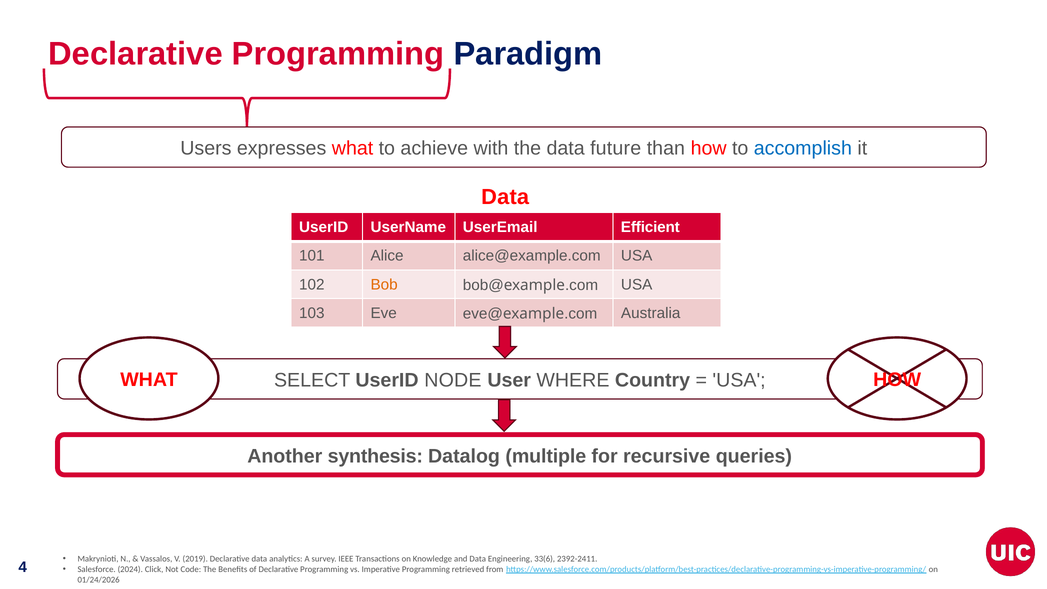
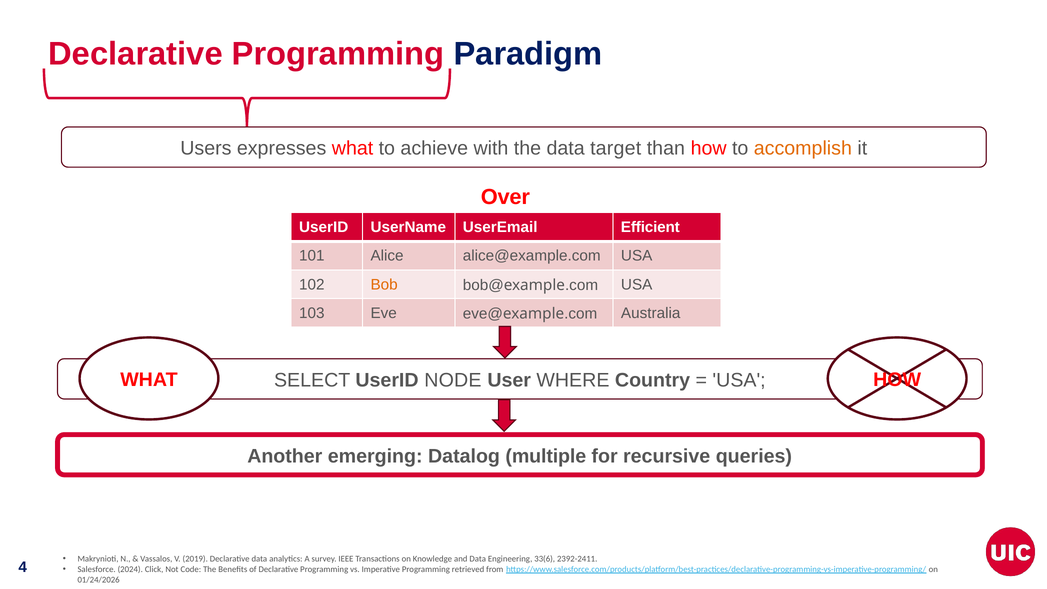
future: future -> target
accomplish colour: blue -> orange
Data at (505, 197): Data -> Over
synthesis: synthesis -> emerging
